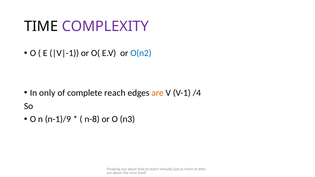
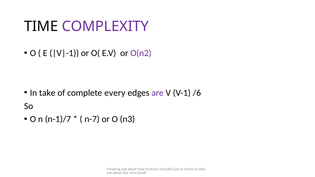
O(n2 colour: blue -> purple
only: only -> take
reach: reach -> every
are at (158, 93) colour: orange -> purple
/4: /4 -> /6
n-1)/9: n-1)/9 -> n-1)/7
n-8: n-8 -> n-7
